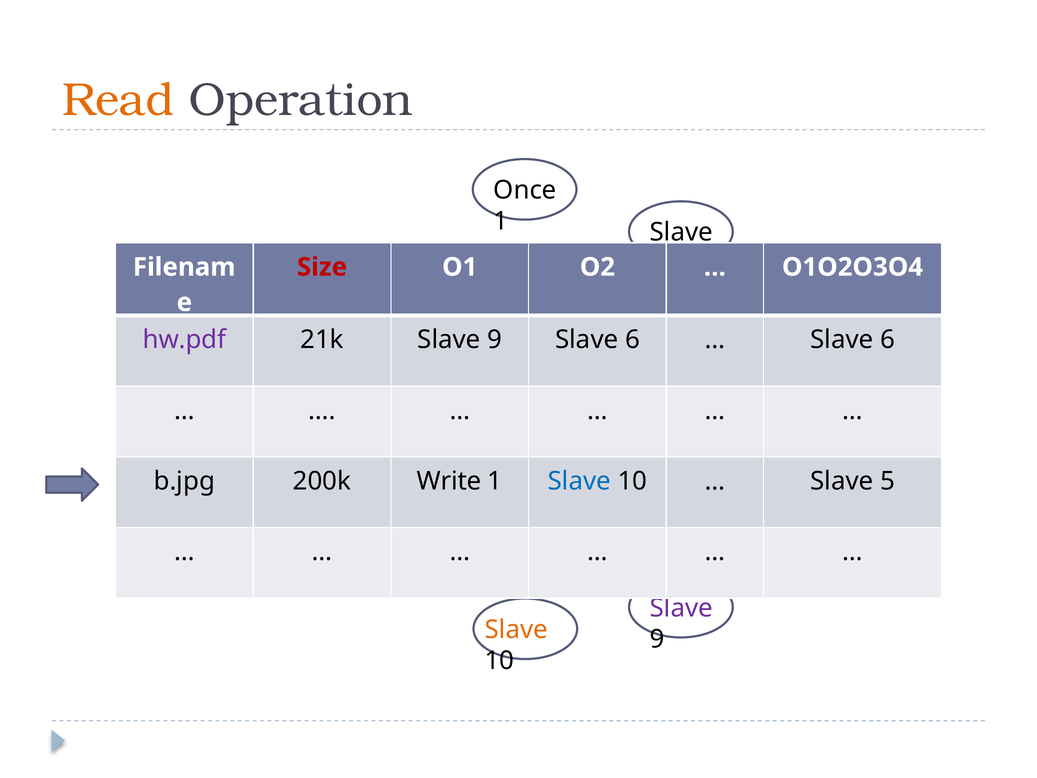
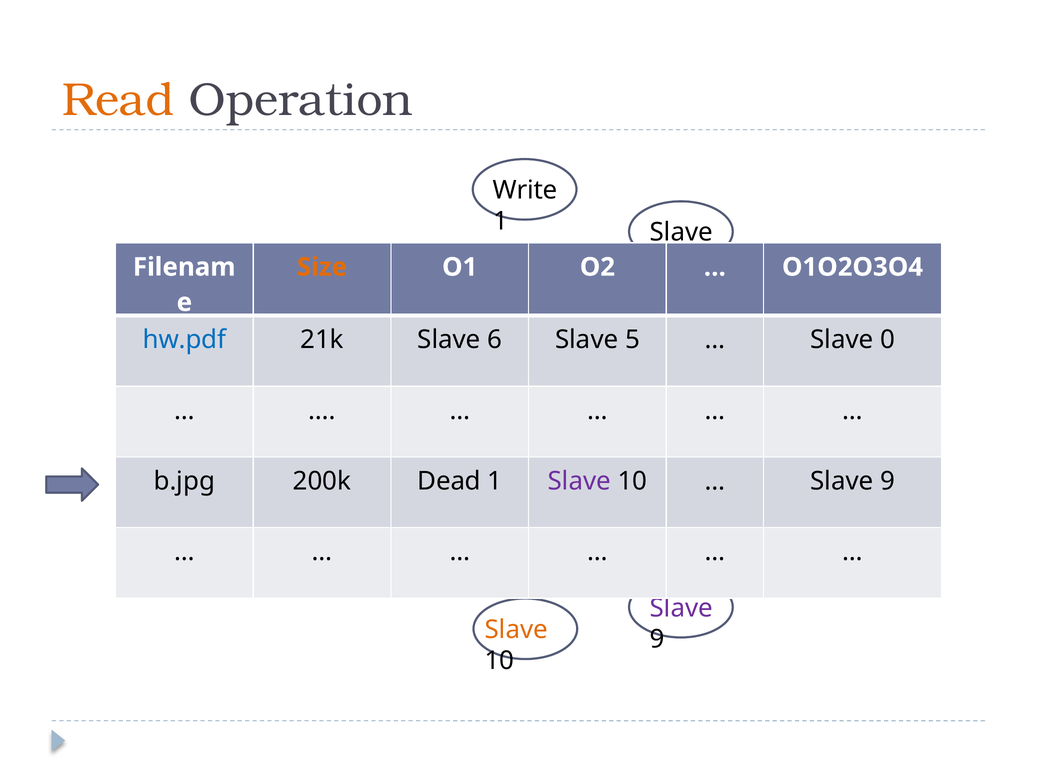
Once: Once -> Write
Size colour: red -> orange
hw.pdf colour: purple -> blue
21k Slave 9: 9 -> 6
6 at (632, 340): 6 -> 5
6 at (888, 340): 6 -> 0
Write: Write -> Dead
Slave at (579, 481) colour: blue -> purple
5 at (888, 481): 5 -> 9
